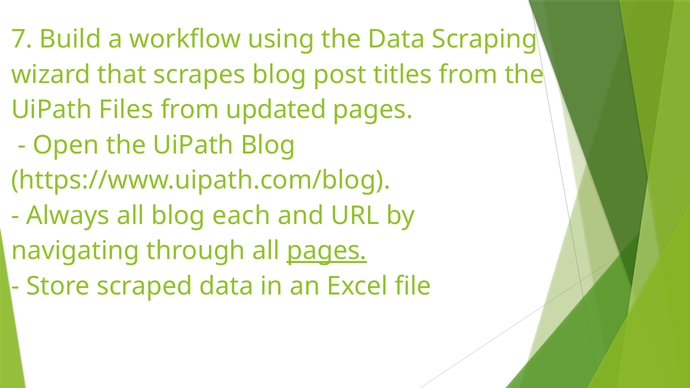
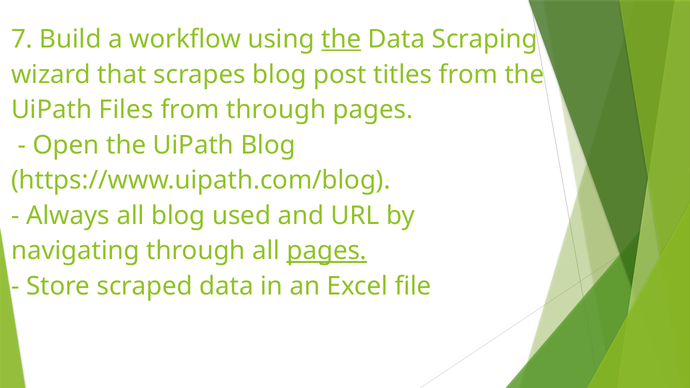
the at (341, 39) underline: none -> present
from updated: updated -> through
each: each -> used
